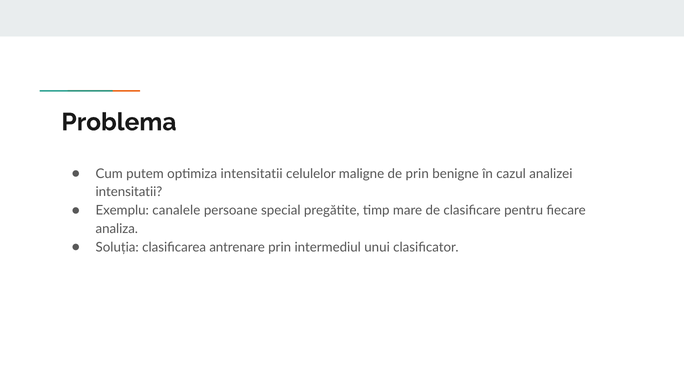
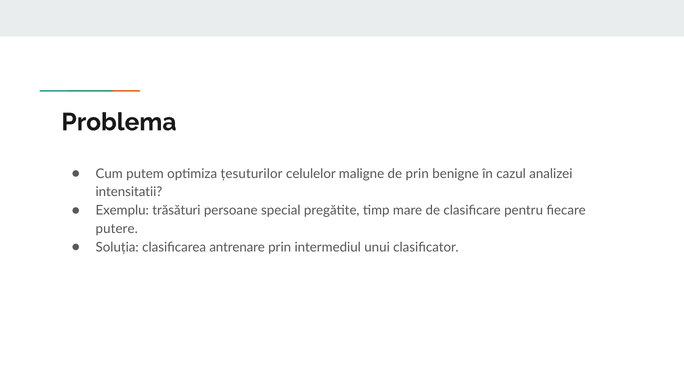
optimiza intensitatii: intensitatii -> țesuturilor
canalele: canalele -> trăsături
analiza: analiza -> putere
